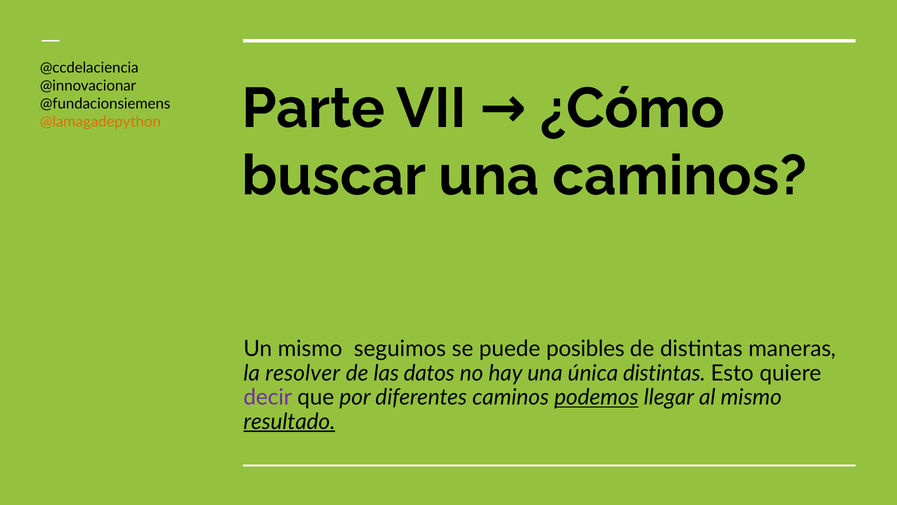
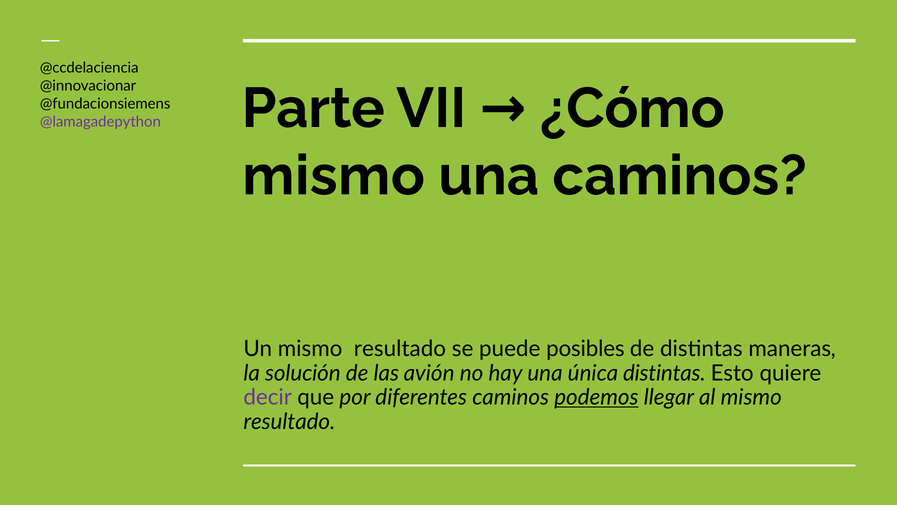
@lamagadepython colour: orange -> purple
buscar at (334, 176): buscar -> mismo
Un mismo seguimos: seguimos -> resultado
resolver: resolver -> solución
datos: datos -> avión
resultado at (289, 421) underline: present -> none
